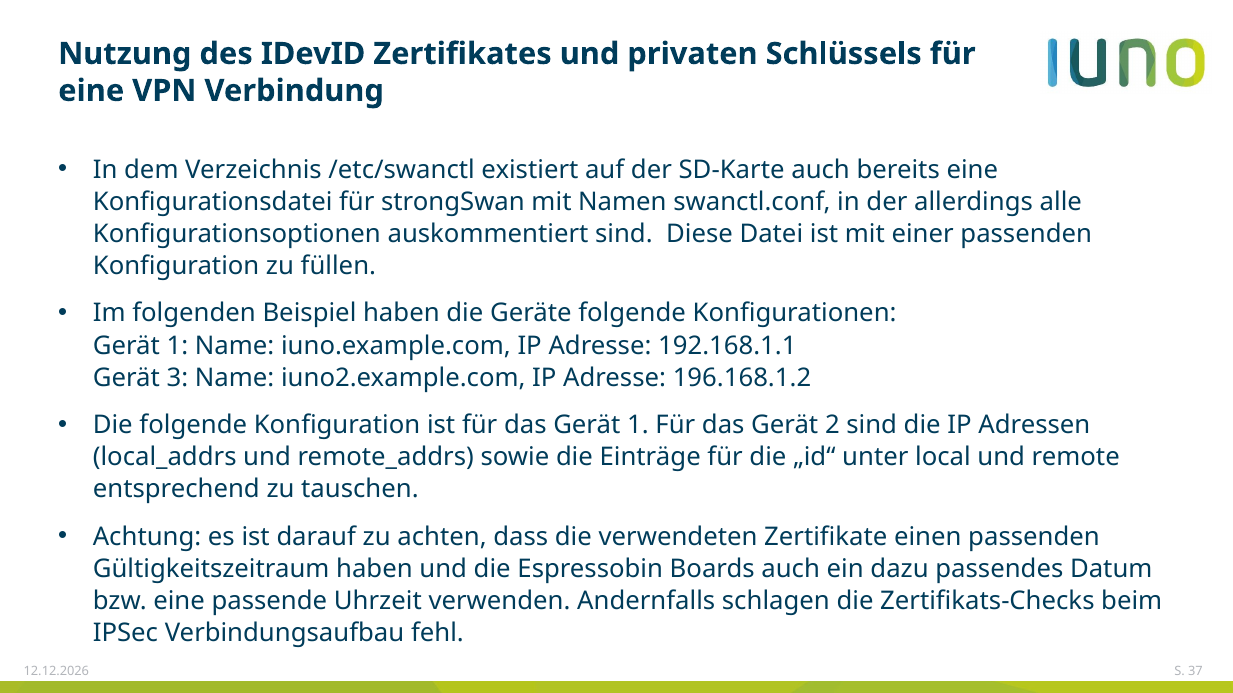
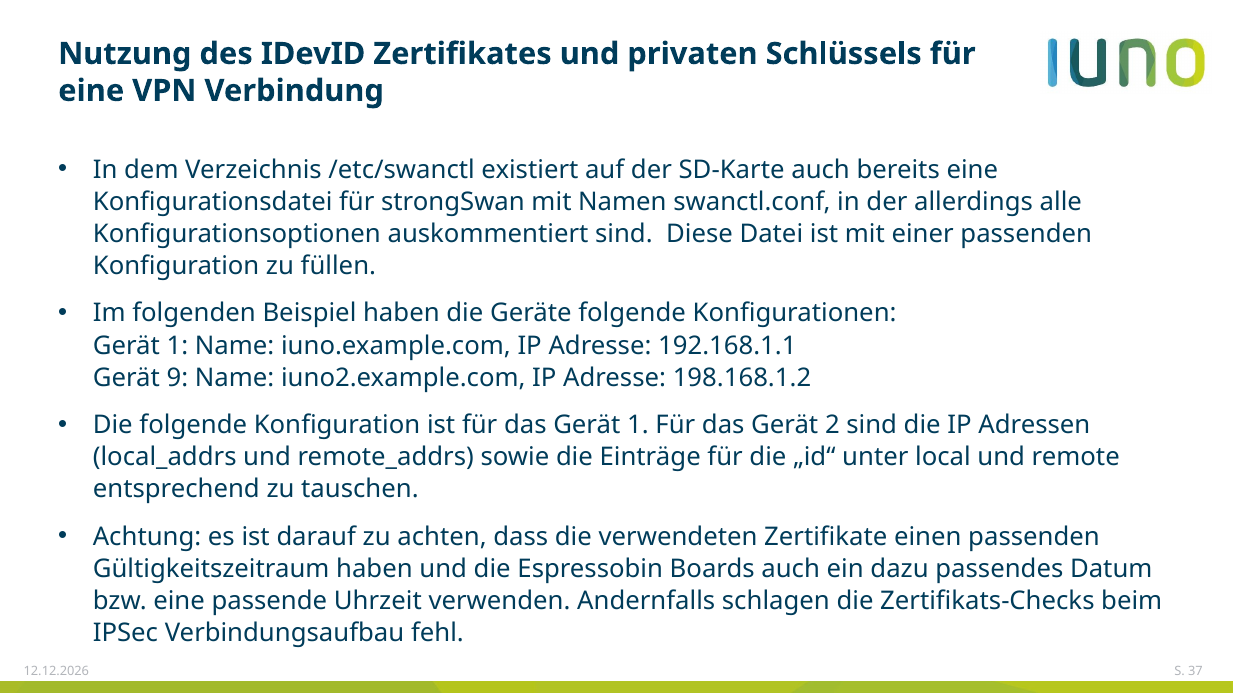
3: 3 -> 9
196.168.1.2: 196.168.1.2 -> 198.168.1.2
